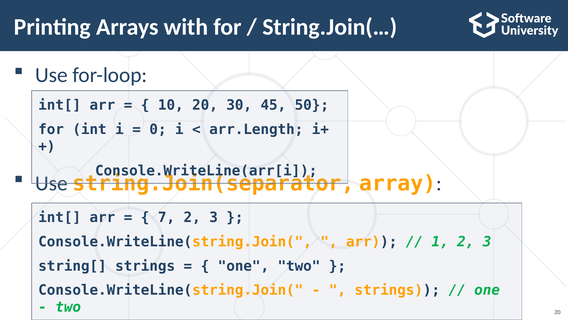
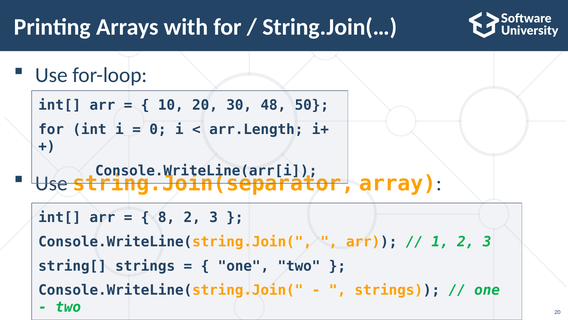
45: 45 -> 48
7: 7 -> 8
